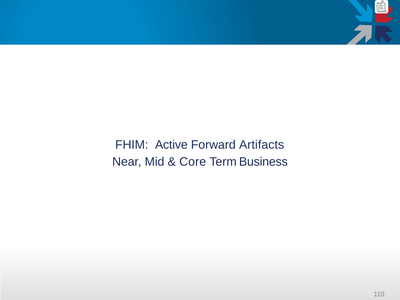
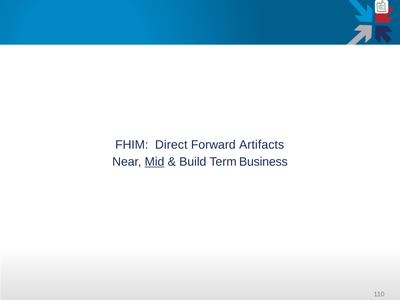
Active: Active -> Direct
Mid underline: none -> present
Core: Core -> Build
